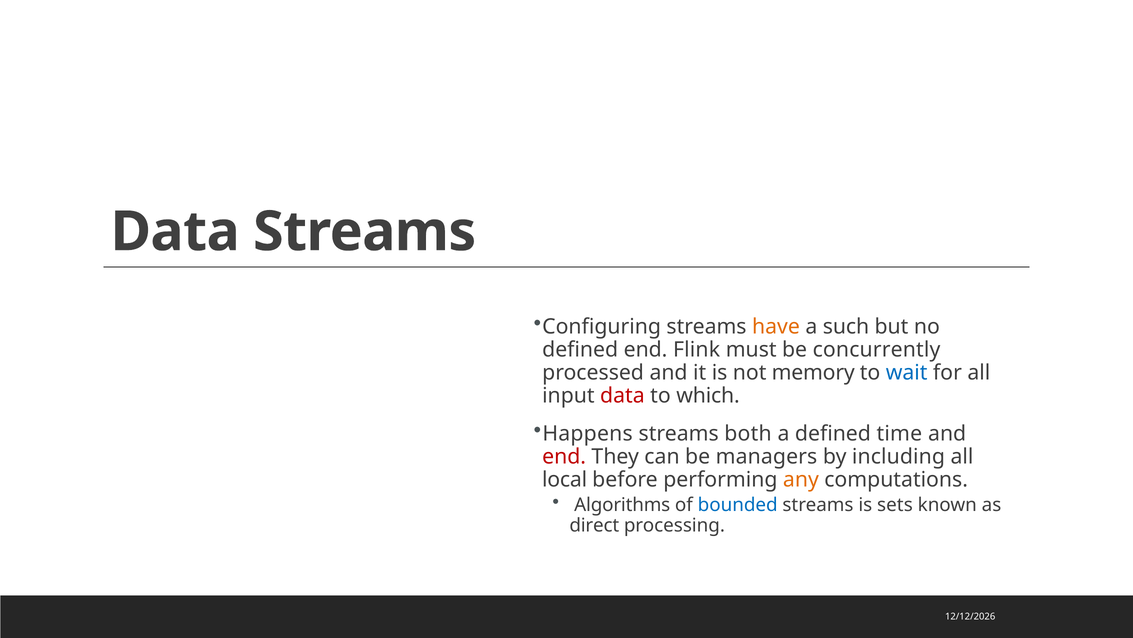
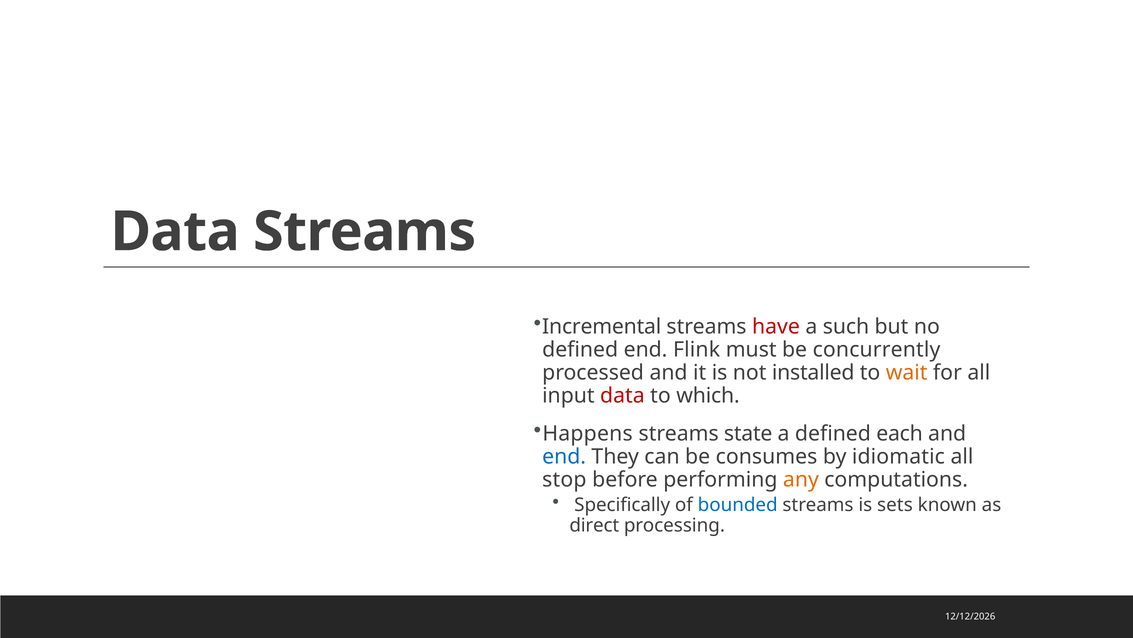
Configuring: Configuring -> Incremental
have colour: orange -> red
memory: memory -> installed
wait colour: blue -> orange
both: both -> state
time: time -> each
end at (564, 456) colour: red -> blue
managers: managers -> consumes
including: including -> idiomatic
local: local -> stop
Algorithms: Algorithms -> Specifically
